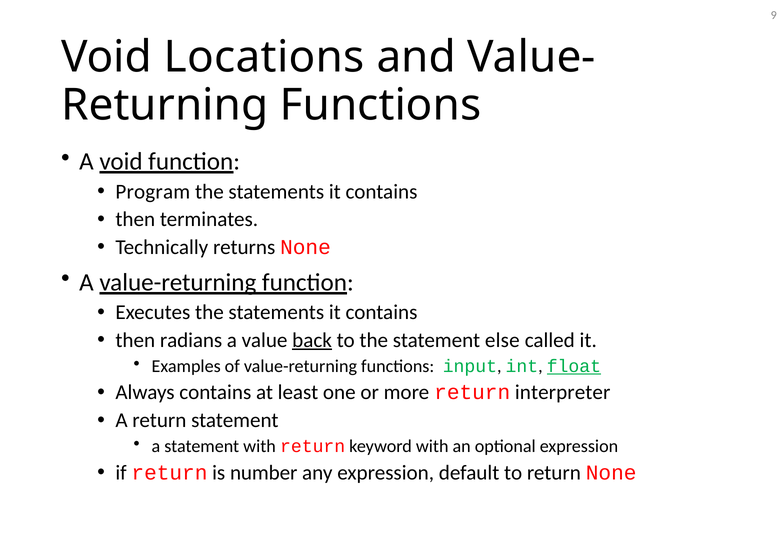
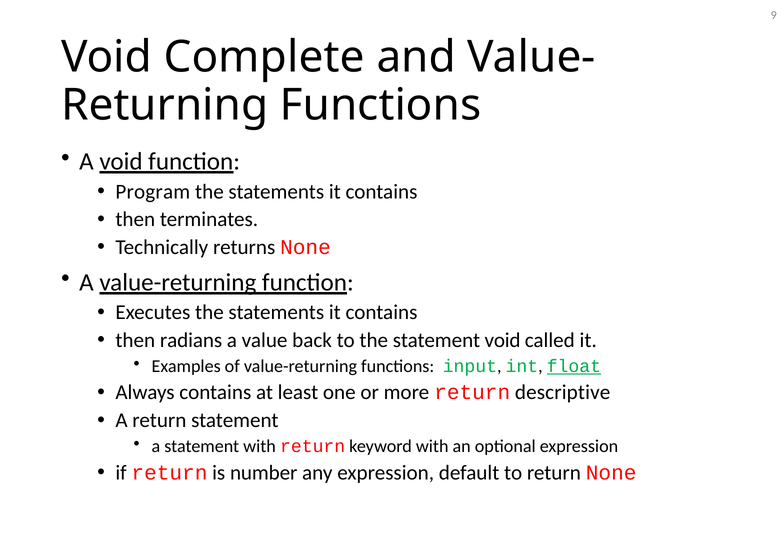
Locations: Locations -> Complete
back underline: present -> none
statement else: else -> void
interpreter: interpreter -> descriptive
